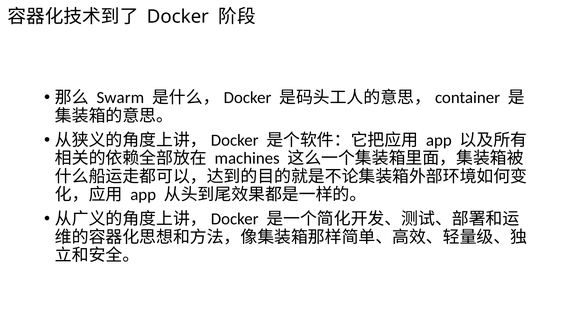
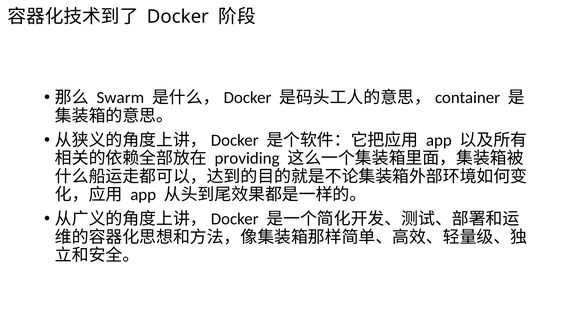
machines: machines -> providing
